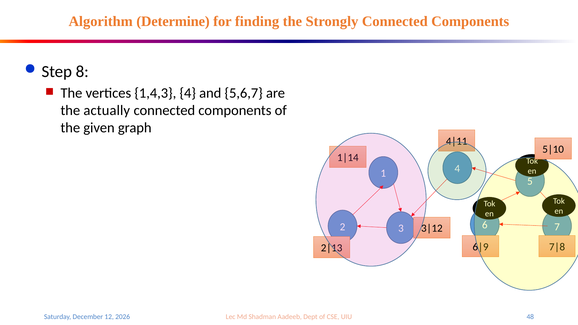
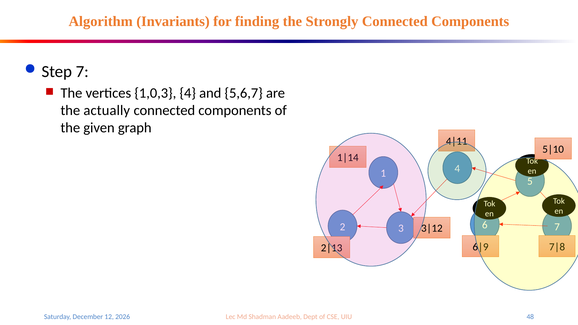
Determine: Determine -> Invariants
Step 8: 8 -> 7
1,4,3: 1,4,3 -> 1,0,3
